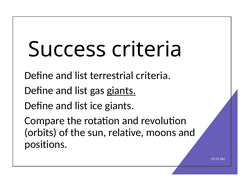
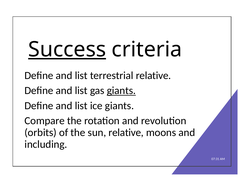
Success underline: none -> present
terrestrial criteria: criteria -> relative
positions: positions -> including
